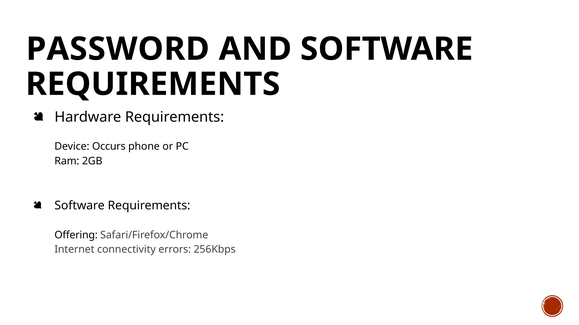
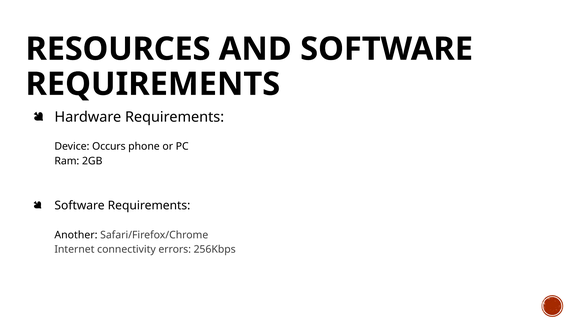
PASSWORD: PASSWORD -> RESOURCES
Offering: Offering -> Another
